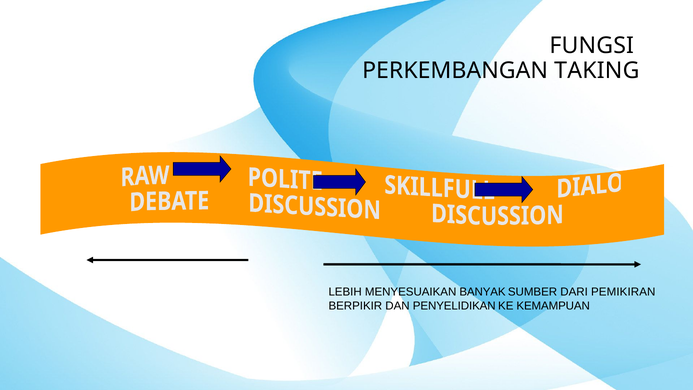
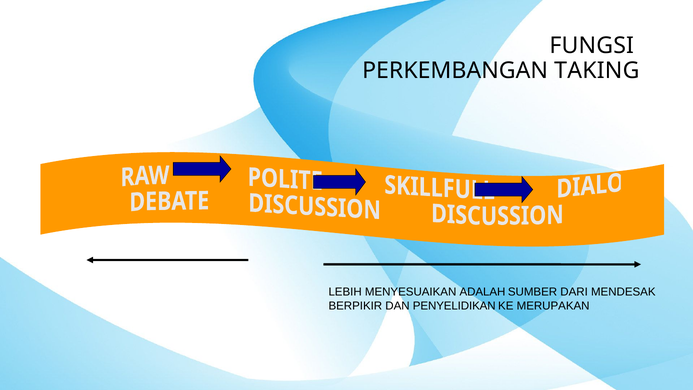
BANYAK: BANYAK -> ADALAH
PEMIKIRAN: PEMIKIRAN -> MENDESAK
KEMAMPUAN: KEMAMPUAN -> MERUPAKAN
